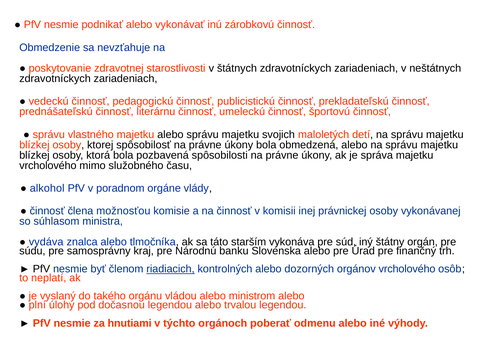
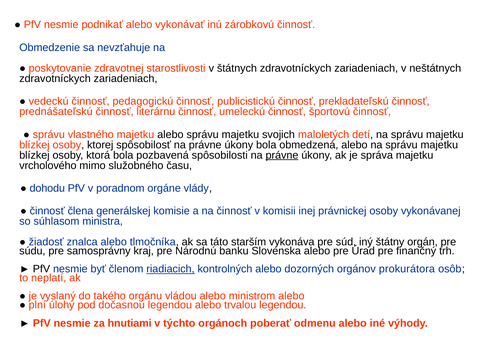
právne at (282, 155) underline: none -> present
alkohol: alkohol -> dohodu
možnosťou: možnosťou -> generálskej
vydáva: vydáva -> žiadosť
orgánov vrcholového: vrcholového -> prokurátora
